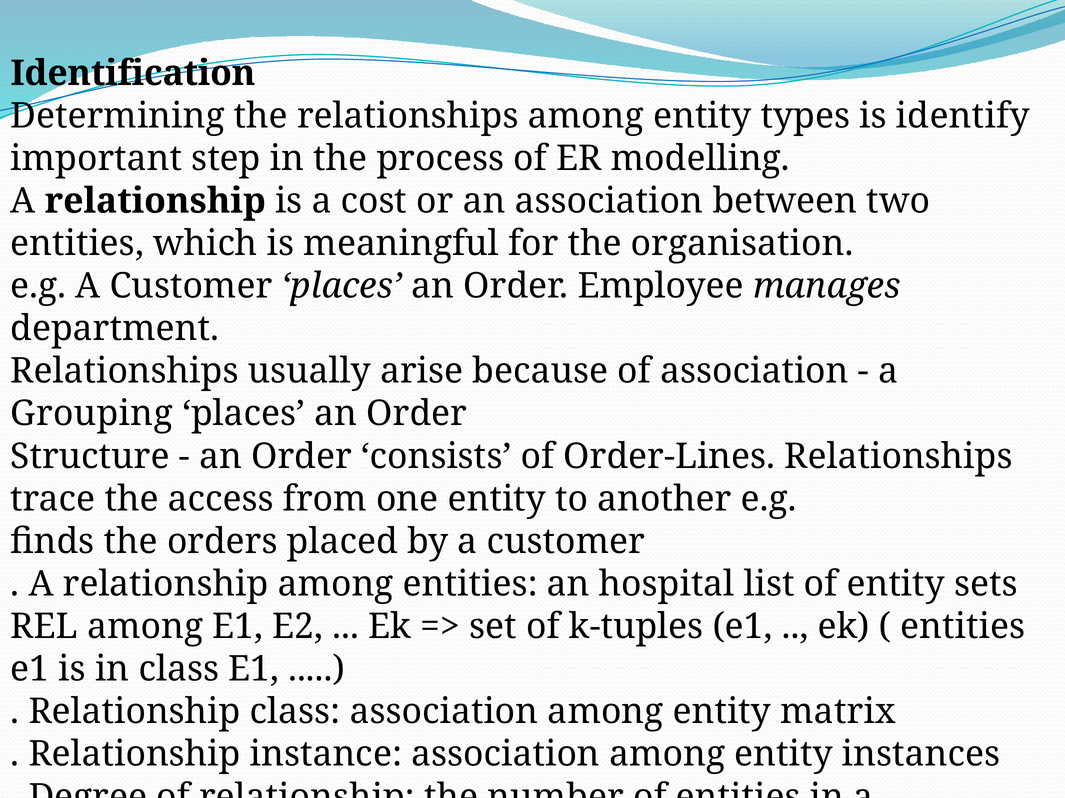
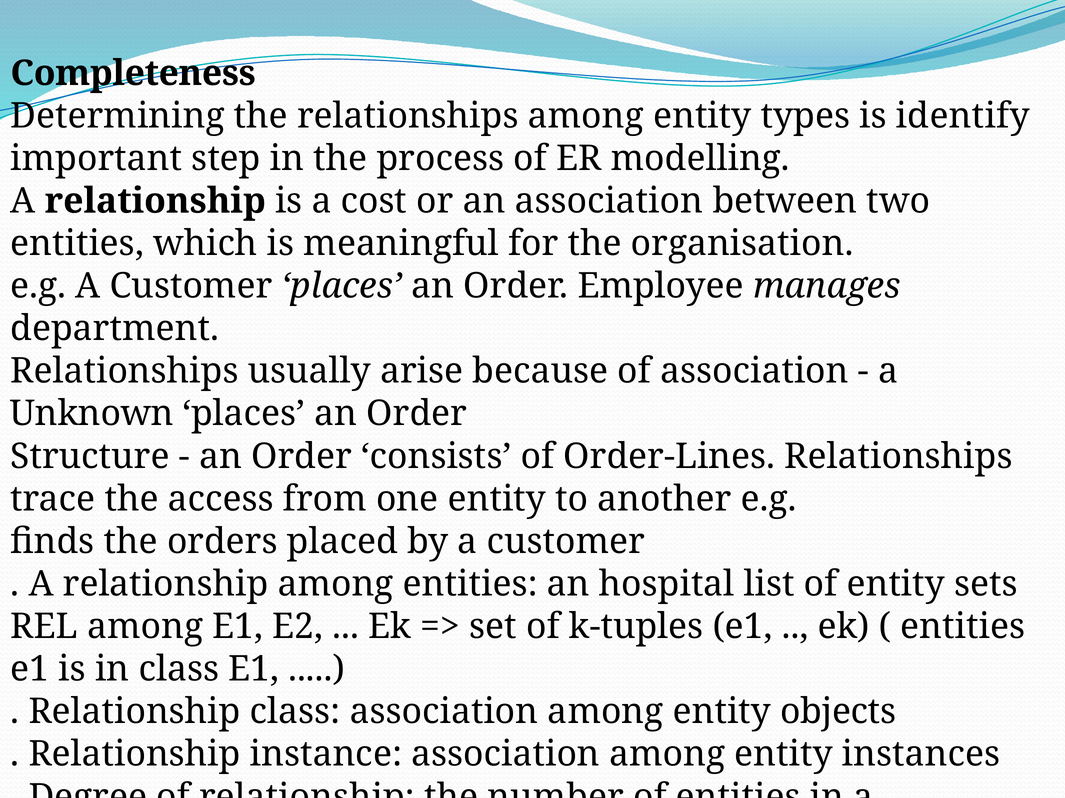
Identification: Identification -> Completeness
Grouping: Grouping -> Unknown
matrix: matrix -> objects
